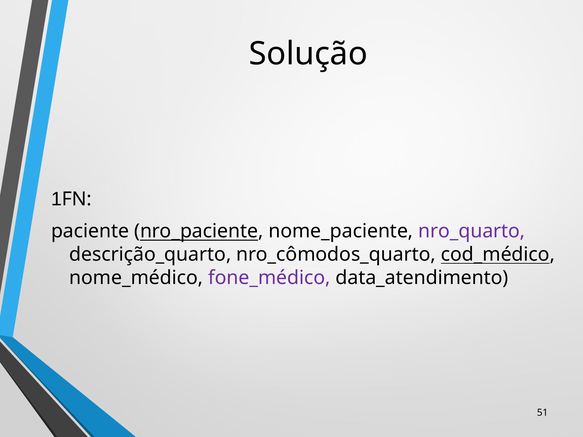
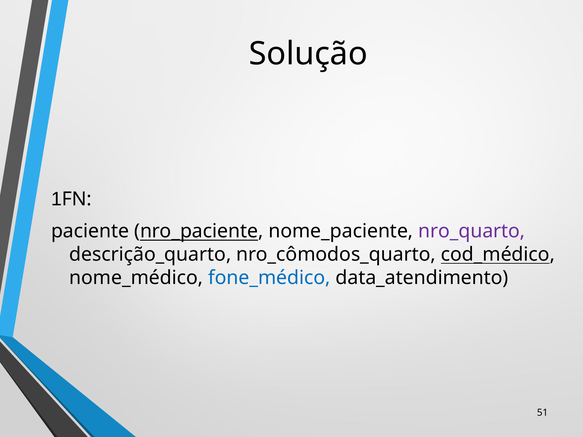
fone_médico colour: purple -> blue
